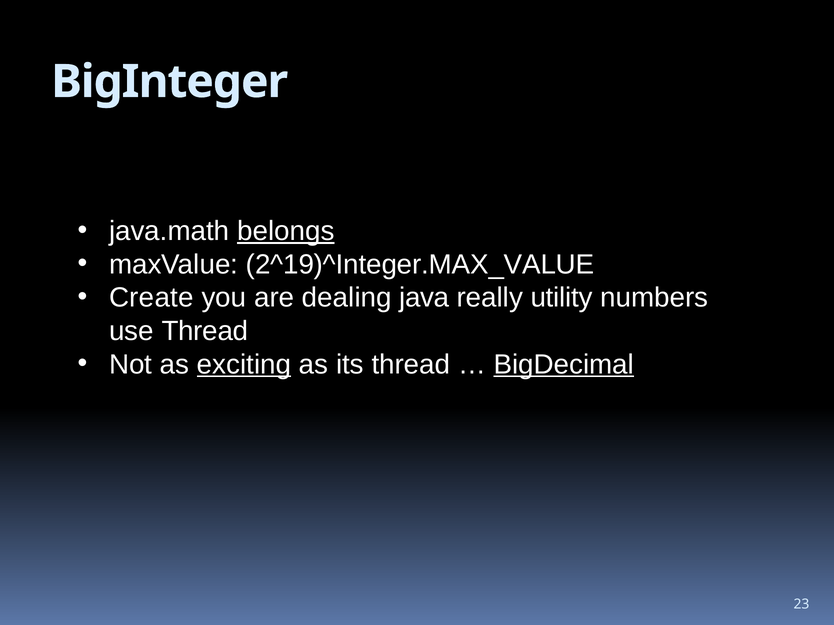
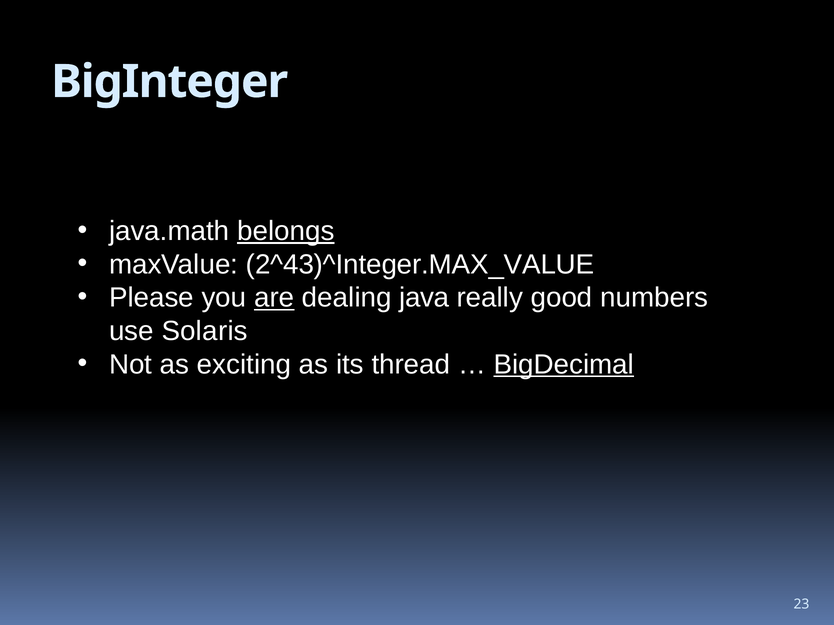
2^19)^Integer.MAX_VALUE: 2^19)^Integer.MAX_VALUE -> 2^43)^Integer.MAX_VALUE
Create: Create -> Please
are underline: none -> present
utility: utility -> good
use Thread: Thread -> Solaris
exciting underline: present -> none
